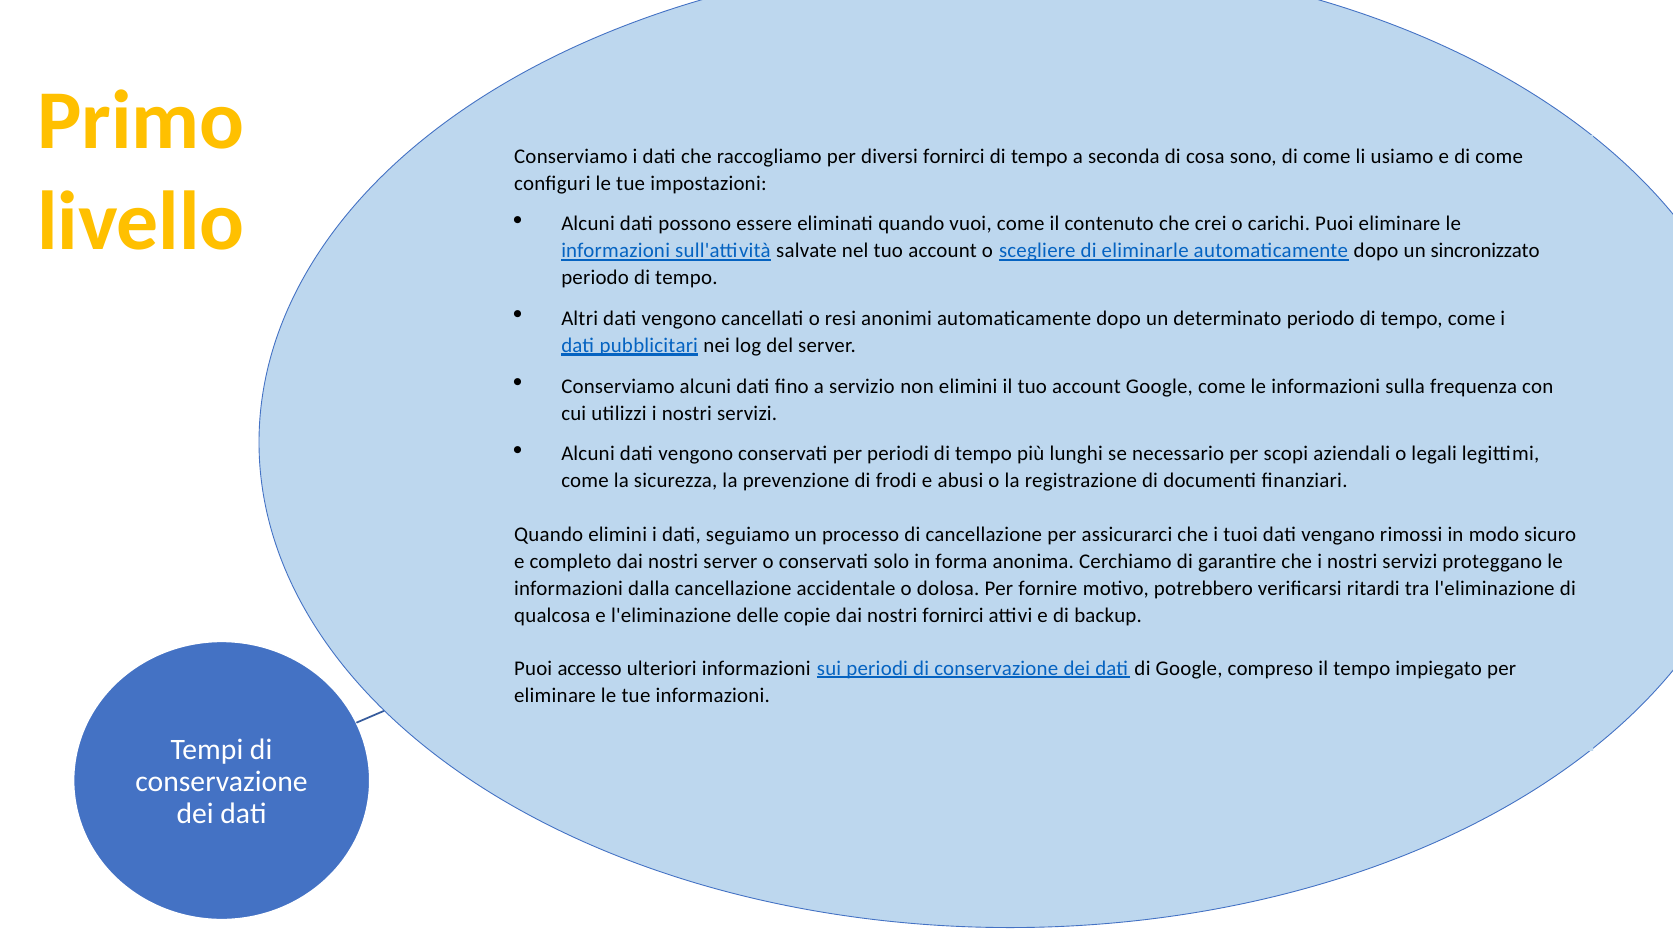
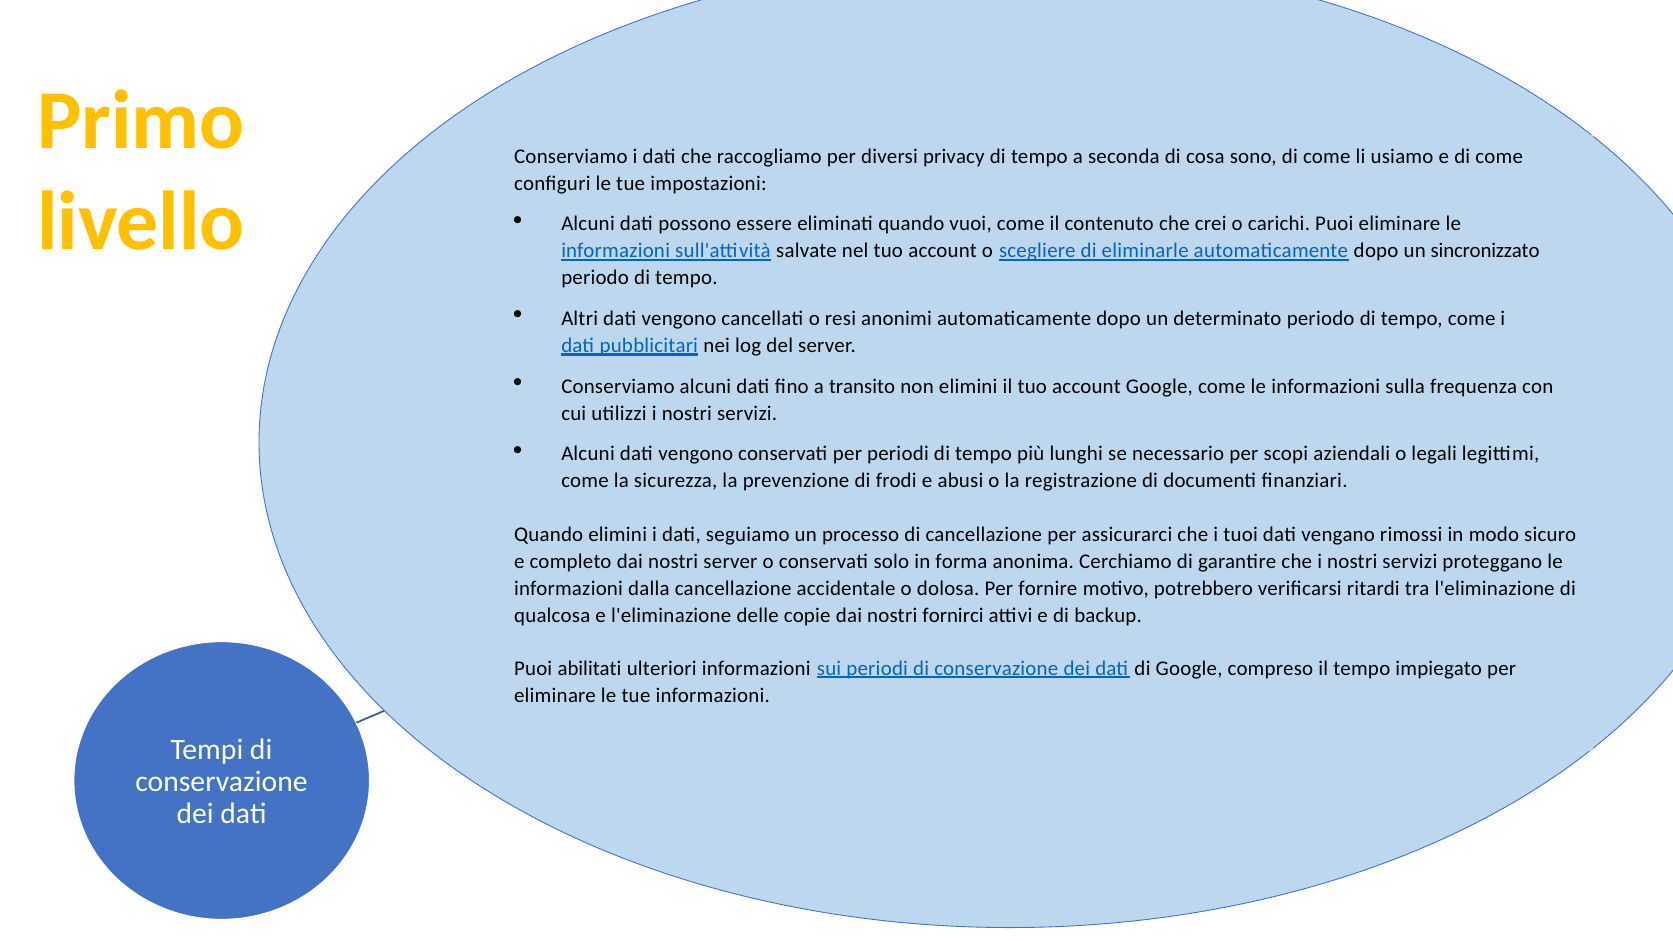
diversi fornirci: fornirci -> privacy
servizio: servizio -> transito
accesso: accesso -> abilitati
